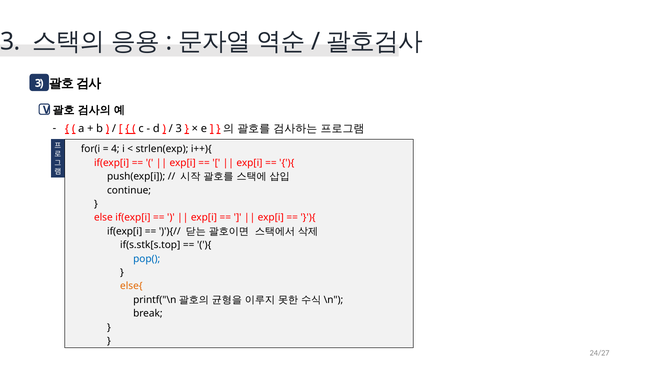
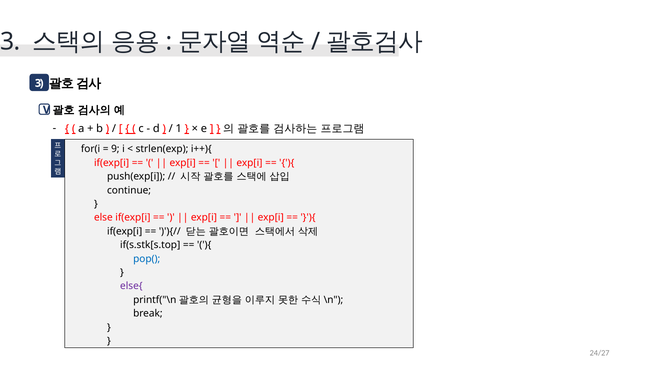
3 at (179, 129): 3 -> 1
4: 4 -> 9
else{ colour: orange -> purple
